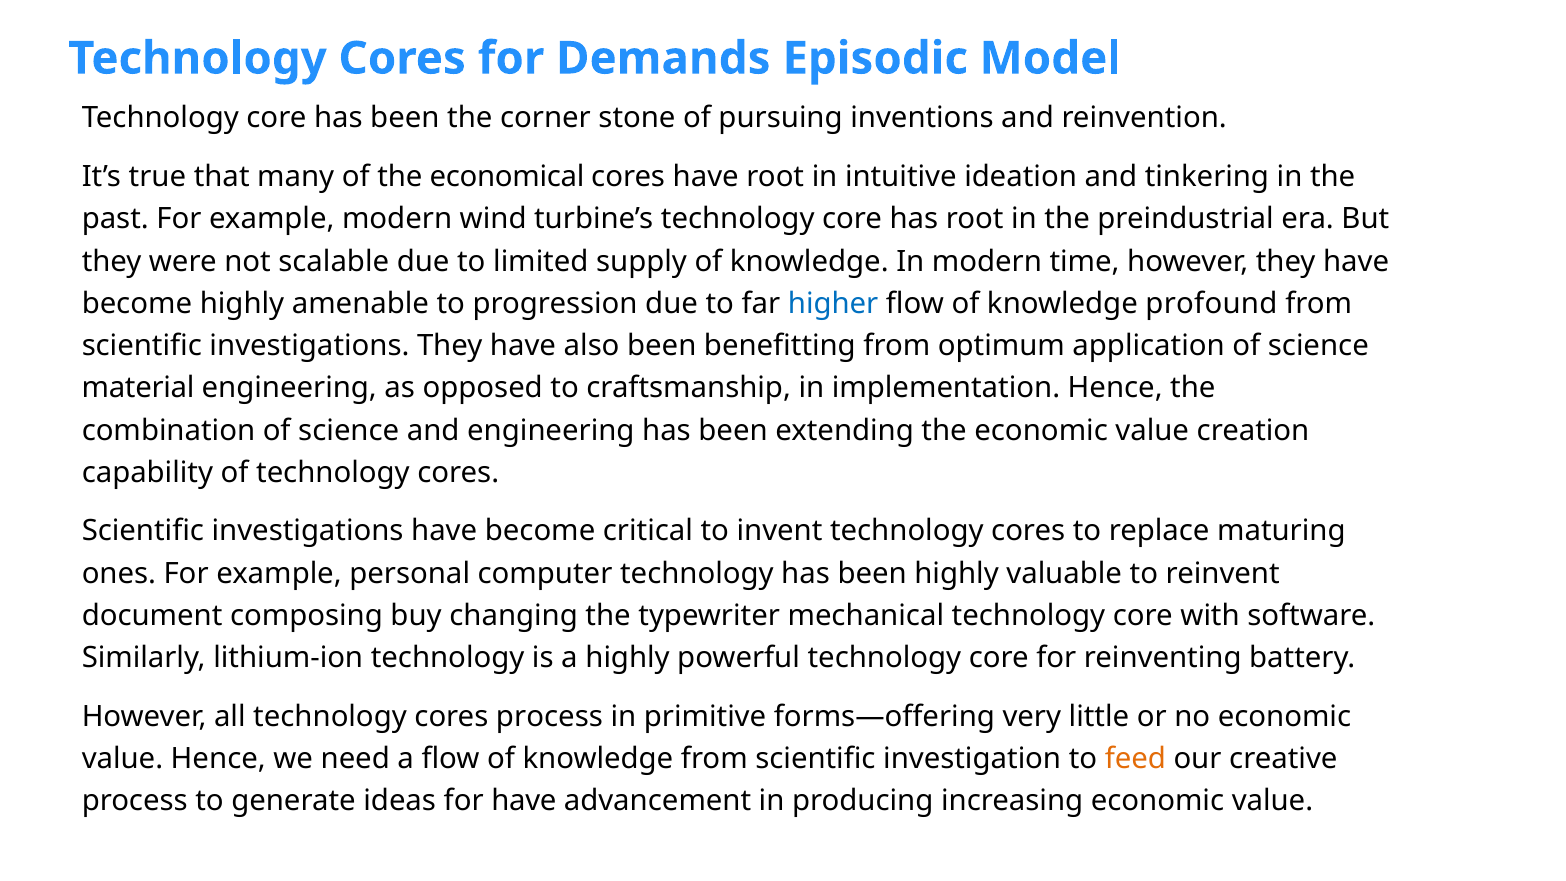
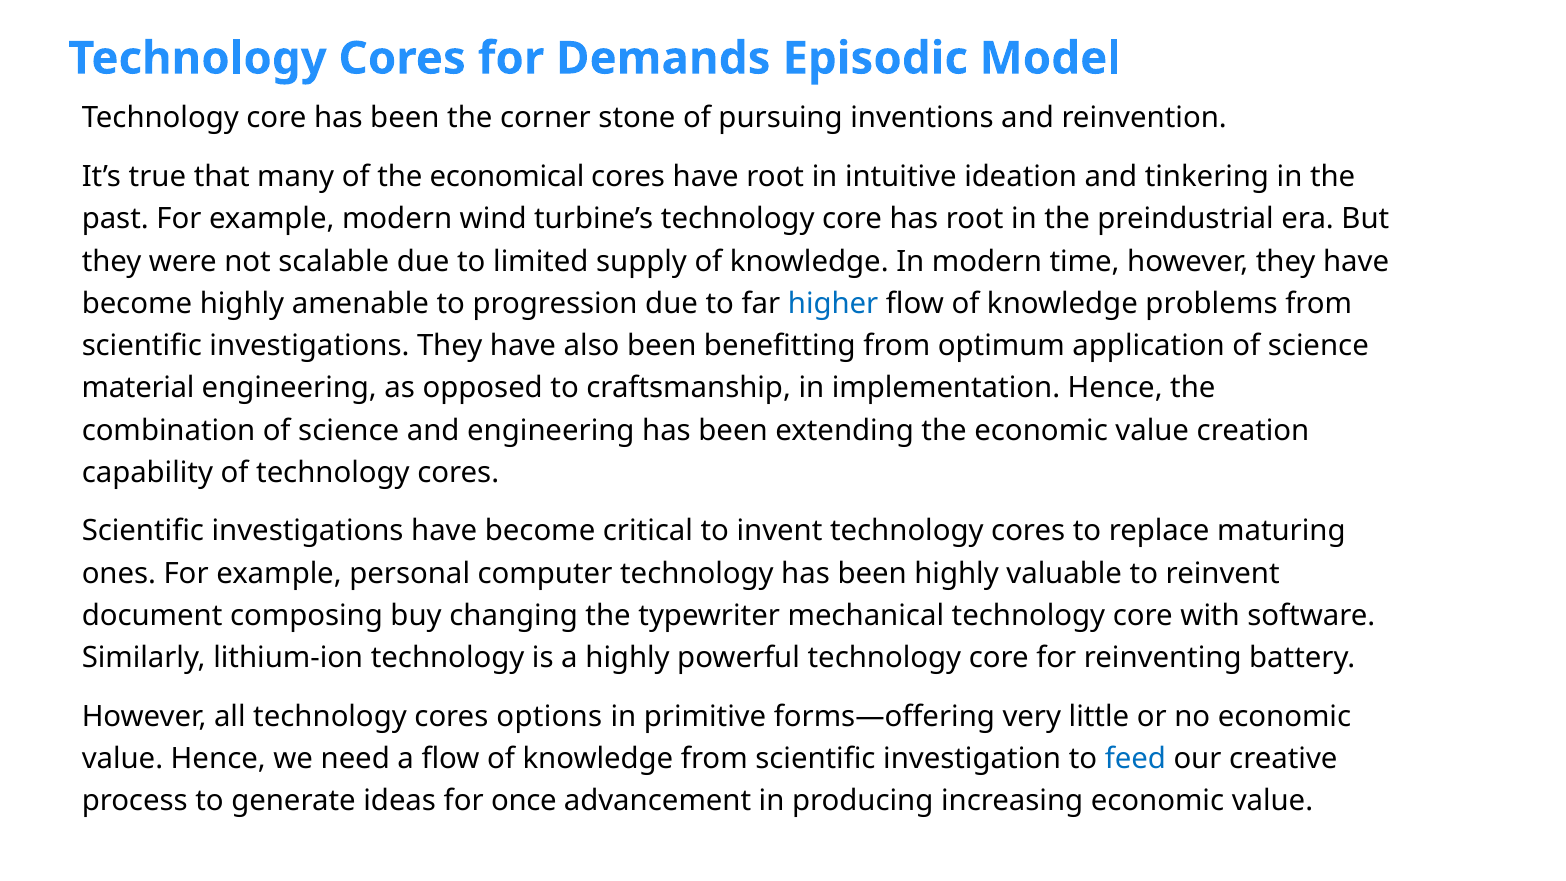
profound: profound -> problems
cores process: process -> options
feed colour: orange -> blue
for have: have -> once
